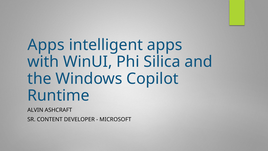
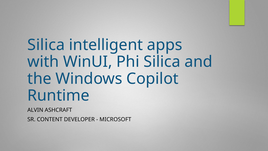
Apps at (46, 45): Apps -> Silica
